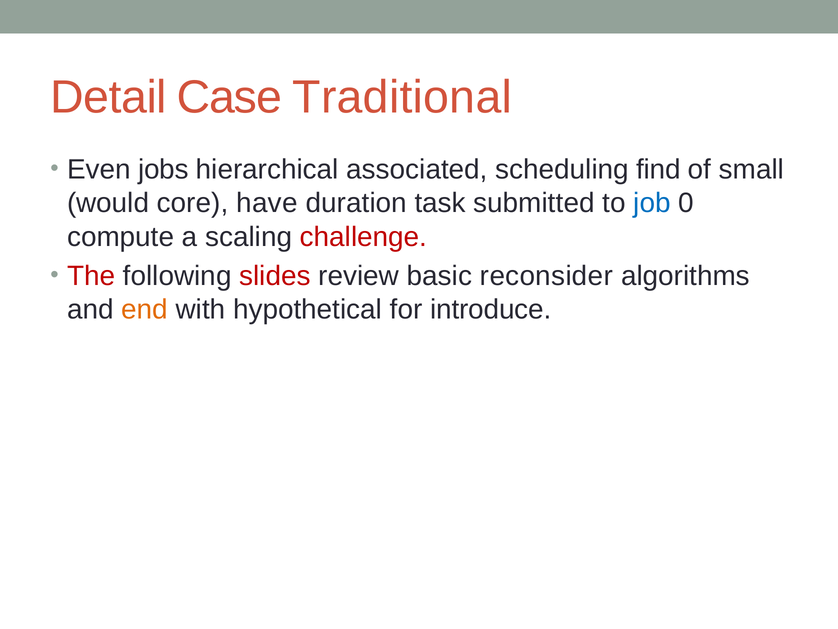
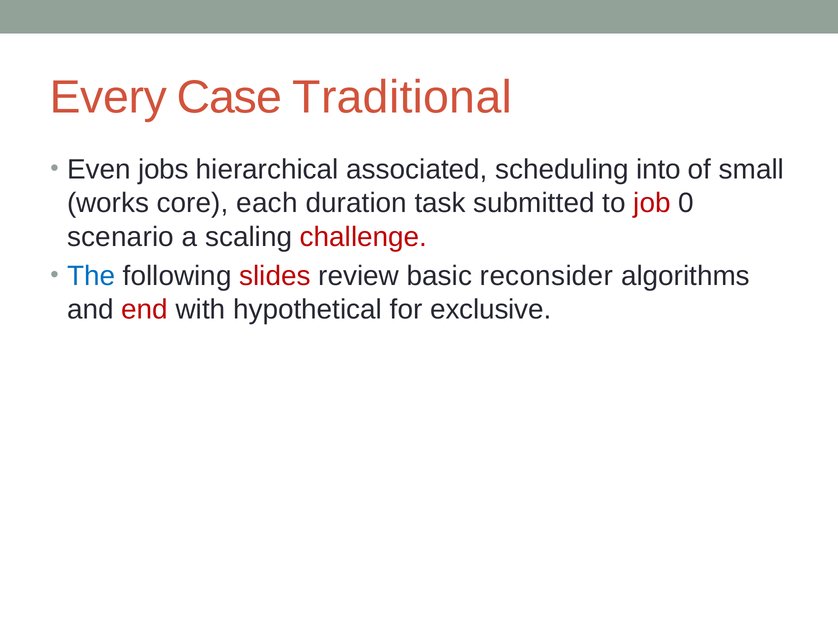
Detail: Detail -> Every
find: find -> into
would: would -> works
have: have -> each
job colour: blue -> red
compute: compute -> scenario
The colour: red -> blue
end colour: orange -> red
introduce: introduce -> exclusive
